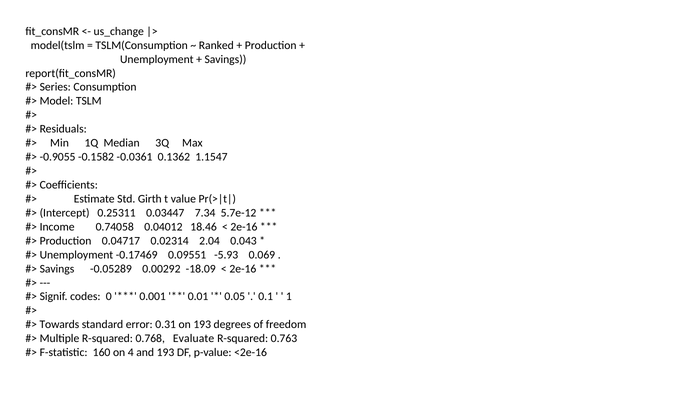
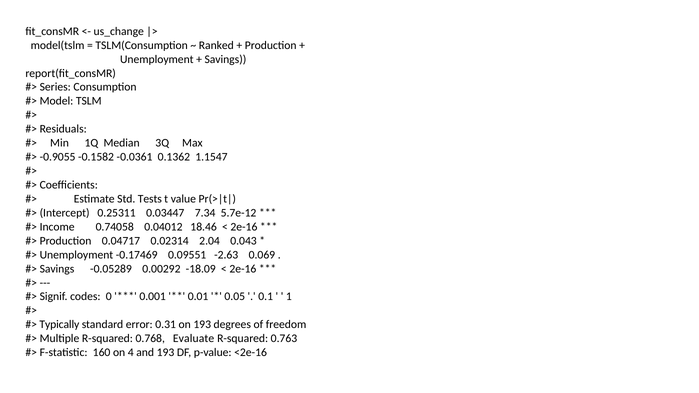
Girth: Girth -> Tests
-5.93: -5.93 -> -2.63
Towards: Towards -> Typically
